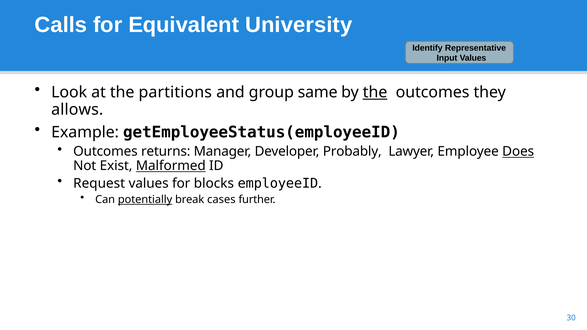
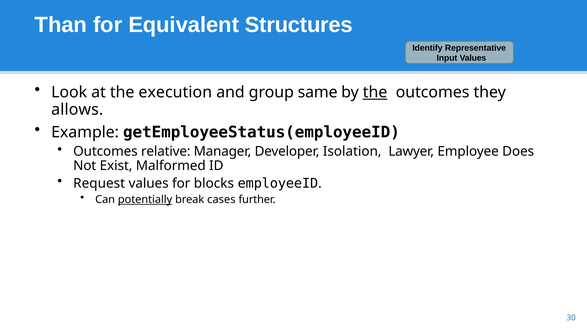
Calls: Calls -> Than
University: University -> Structures
partitions: partitions -> execution
returns: returns -> relative
Probably: Probably -> Isolation
Does underline: present -> none
Malformed underline: present -> none
